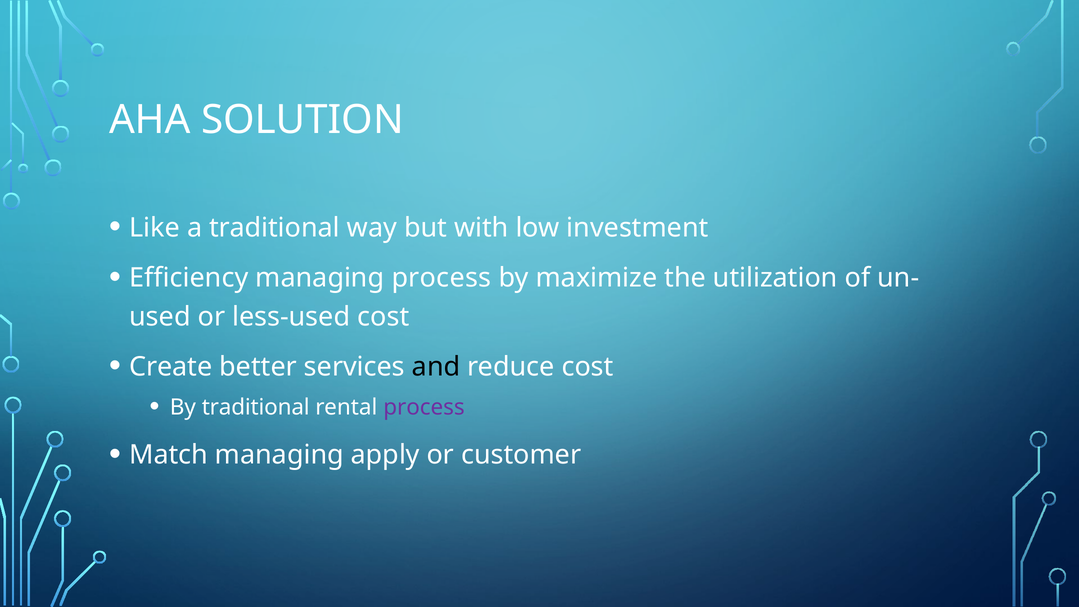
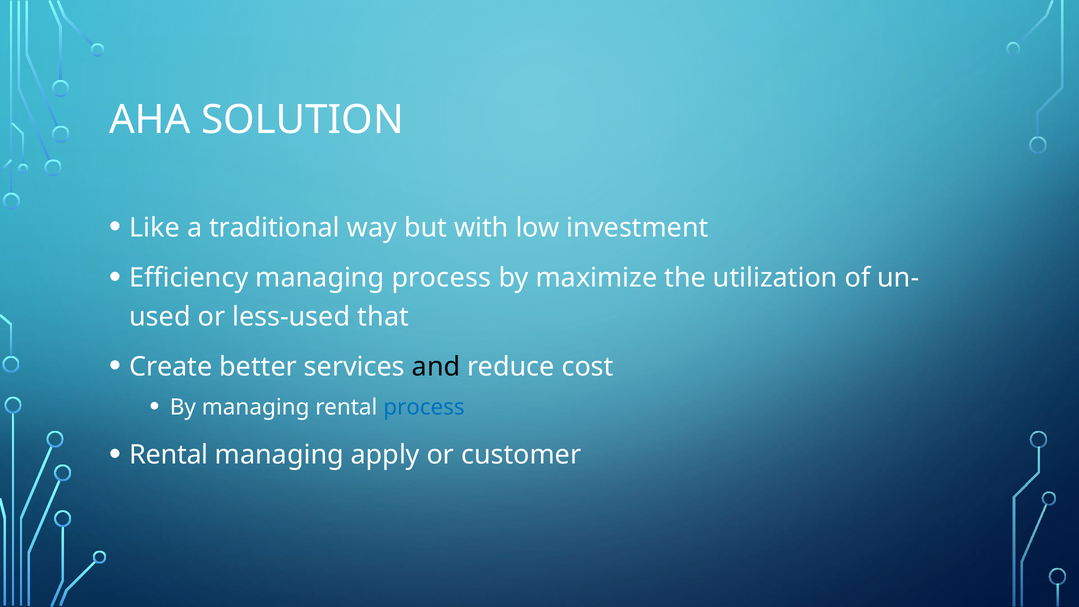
less-used cost: cost -> that
By traditional: traditional -> managing
process at (424, 407) colour: purple -> blue
Match at (169, 455): Match -> Rental
